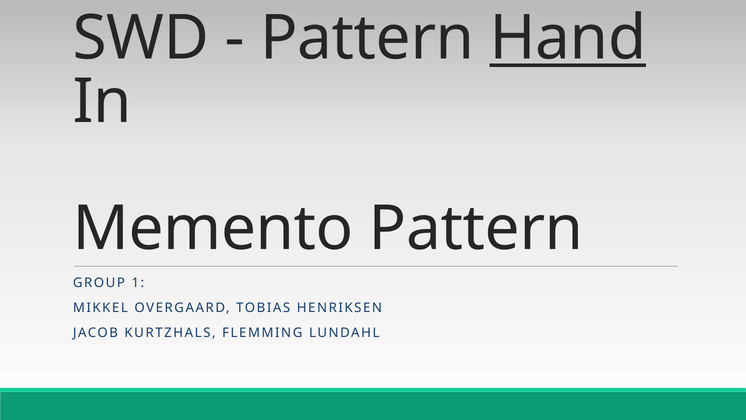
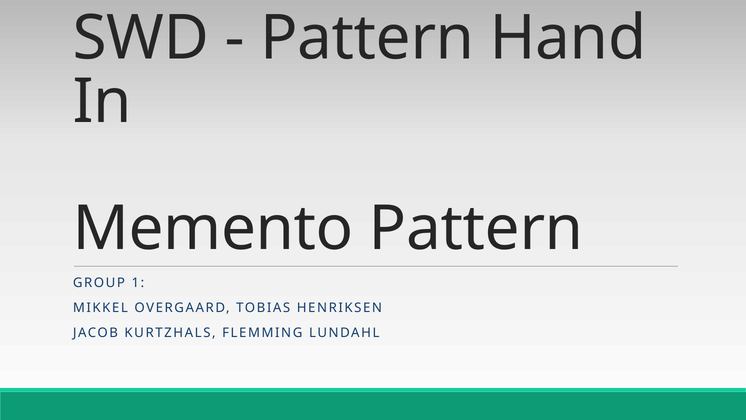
Hand underline: present -> none
